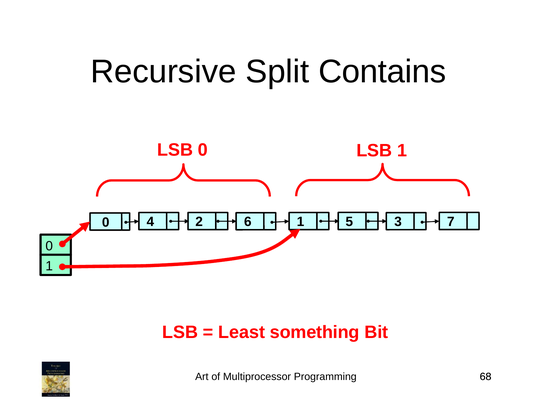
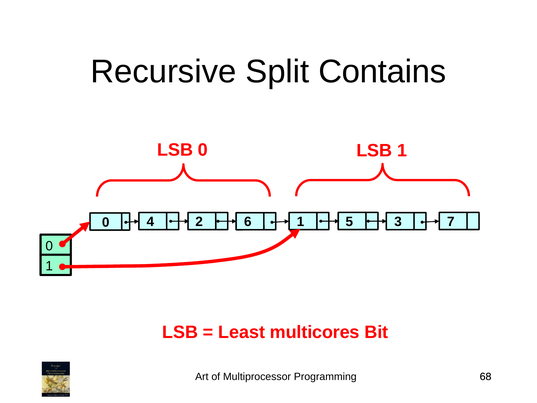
something: something -> multicores
